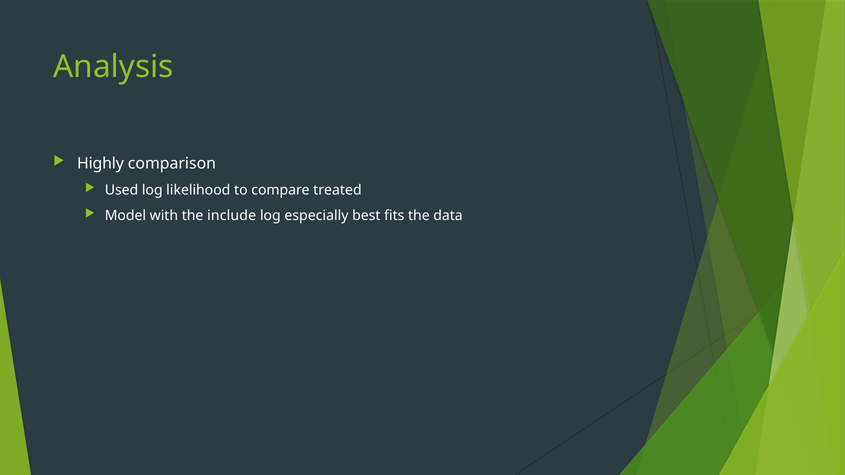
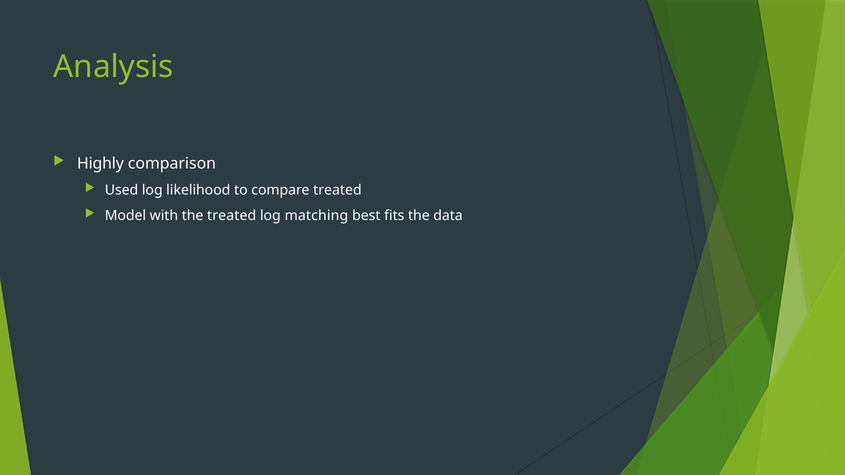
the include: include -> treated
especially: especially -> matching
